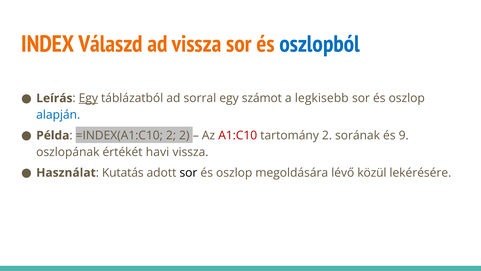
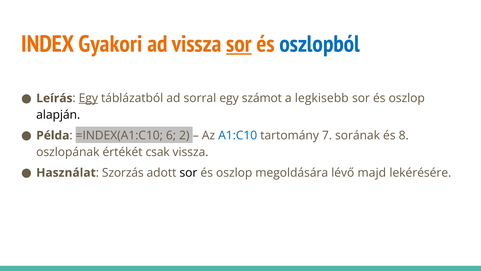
Válaszd: Válaszd -> Gyakori
sor at (239, 44) underline: none -> present
alapján colour: blue -> black
=INDEX(A1:C10 2: 2 -> 6
A1:C10 colour: red -> blue
tartomány 2: 2 -> 7
9: 9 -> 8
havi: havi -> csak
Kutatás: Kutatás -> Szorzás
közül: közül -> majd
